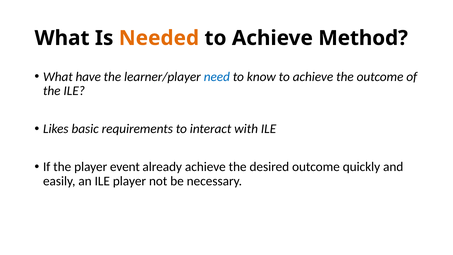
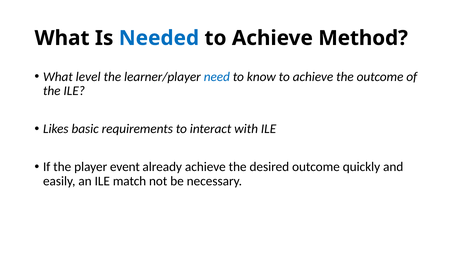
Needed colour: orange -> blue
have: have -> level
ILE player: player -> match
